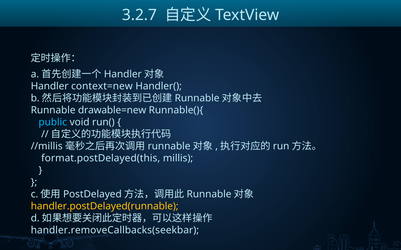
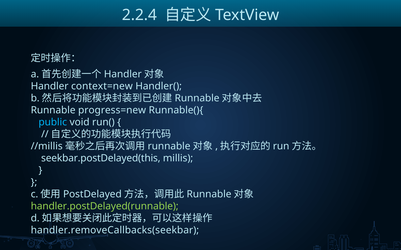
3.2.7: 3.2.7 -> 2.2.4
drawable=new: drawable=new -> progress=new
format.postDelayed(this: format.postDelayed(this -> seekbar.postDelayed(this
handler.postDelayed(runnable colour: yellow -> light green
